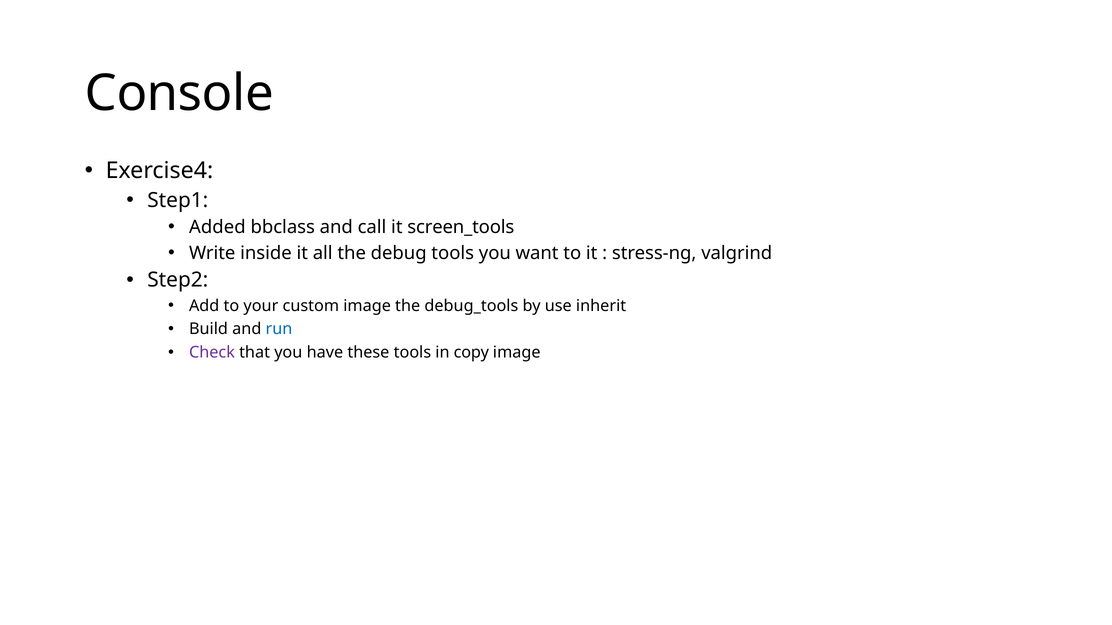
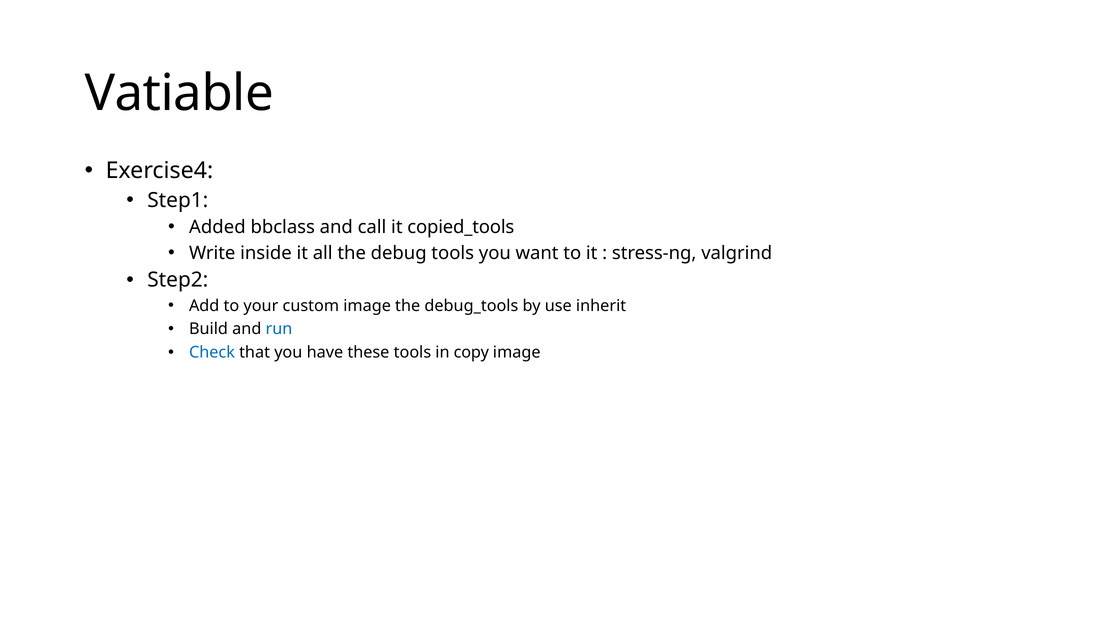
Console: Console -> Vatiable
screen_tools: screen_tools -> copied_tools
Check colour: purple -> blue
